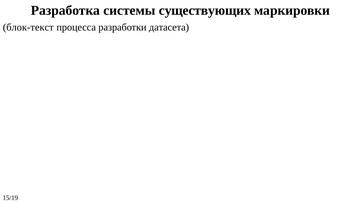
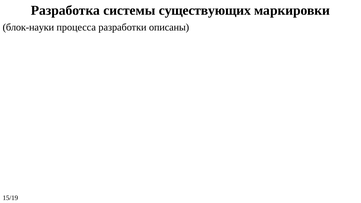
блок-текст: блок-текст -> блок-науки
датасета: датасета -> описаны
